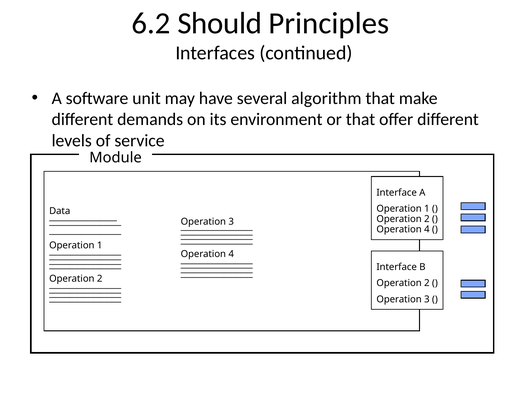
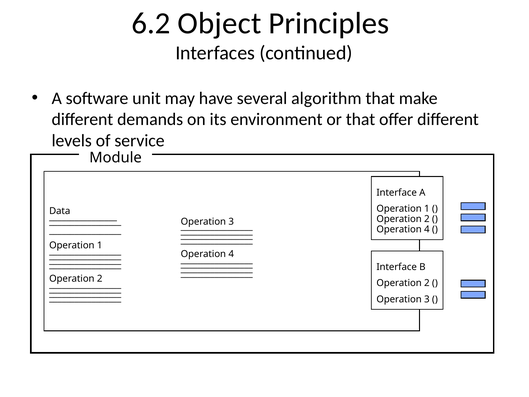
Should: Should -> Object
